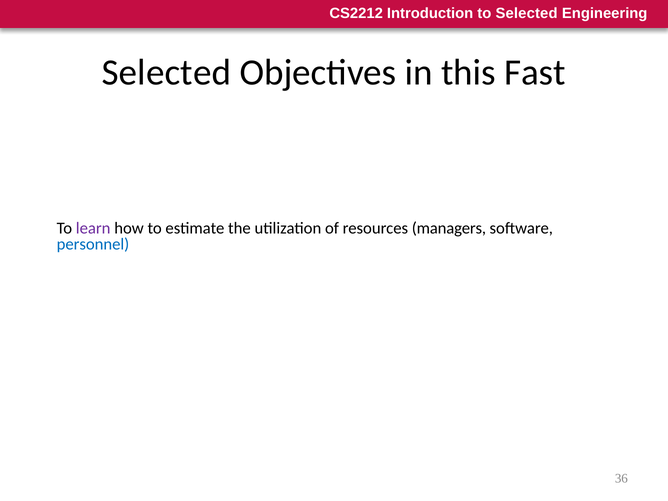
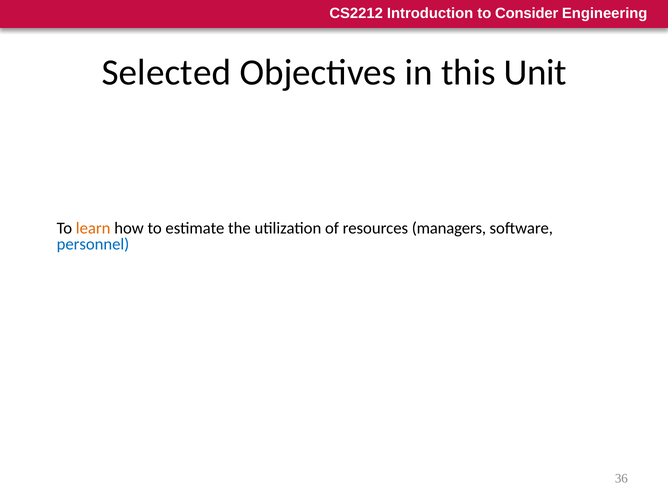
to Selected: Selected -> Consider
Fast: Fast -> Unit
learn colour: purple -> orange
